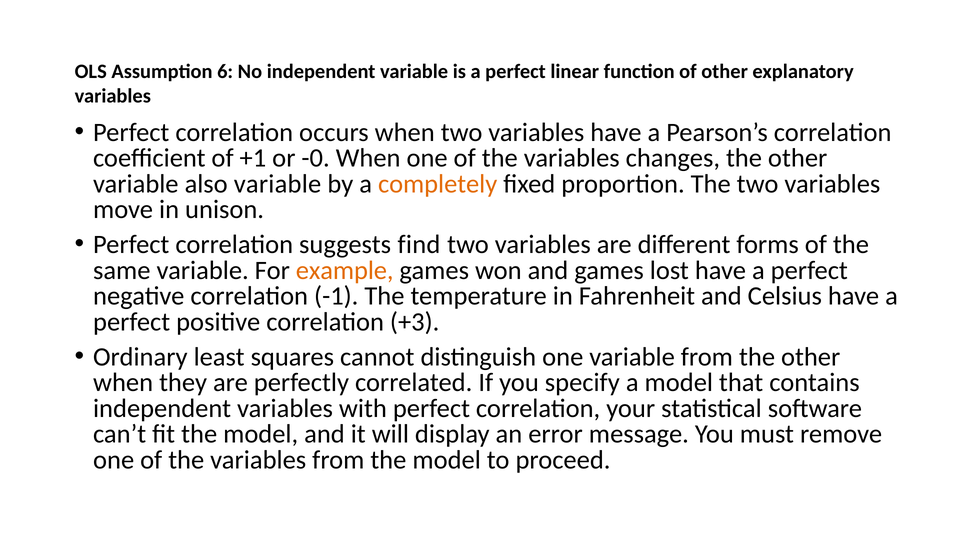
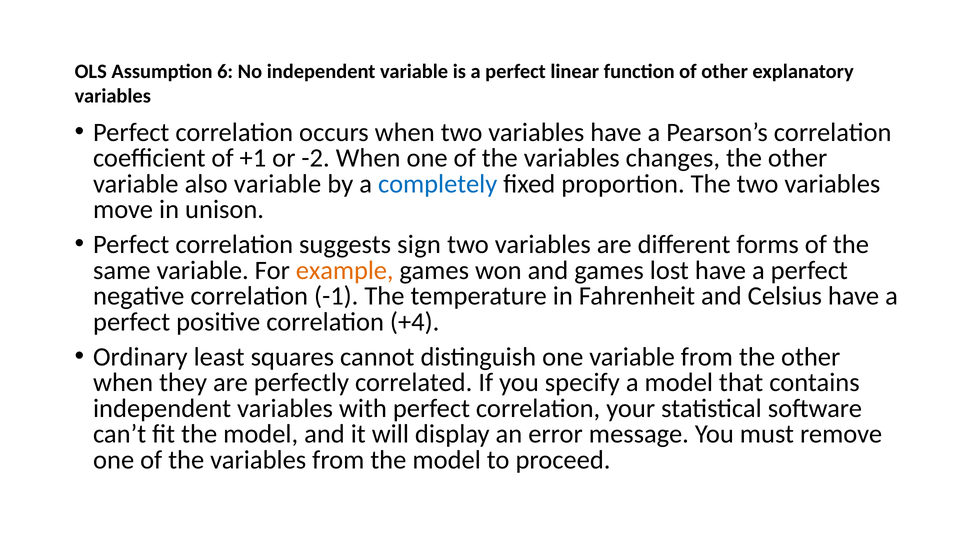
-0: -0 -> -2
completely colour: orange -> blue
find: find -> sign
+3: +3 -> +4
